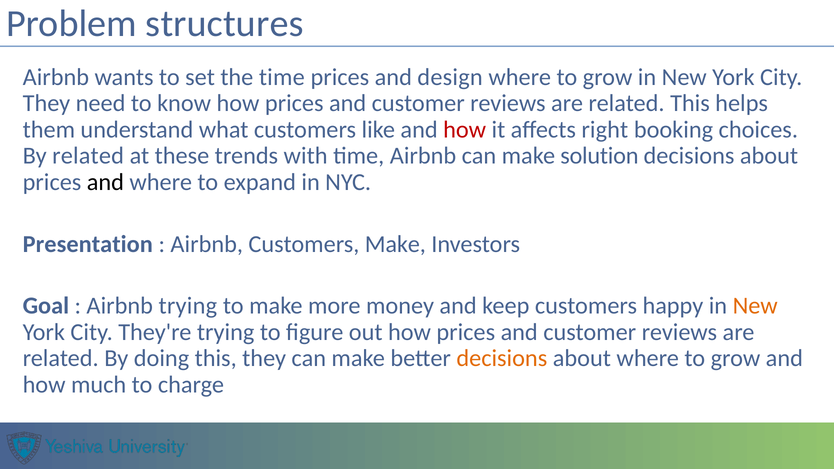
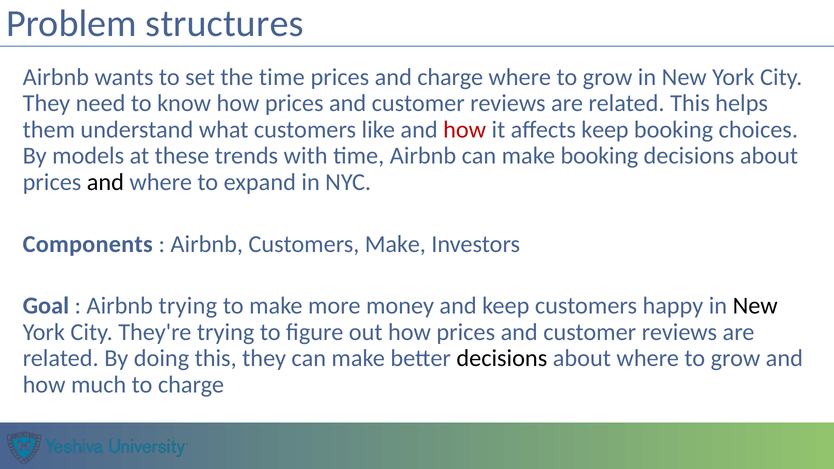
and design: design -> charge
affects right: right -> keep
By related: related -> models
make solution: solution -> booking
Presentation: Presentation -> Components
New at (755, 306) colour: orange -> black
decisions at (502, 358) colour: orange -> black
